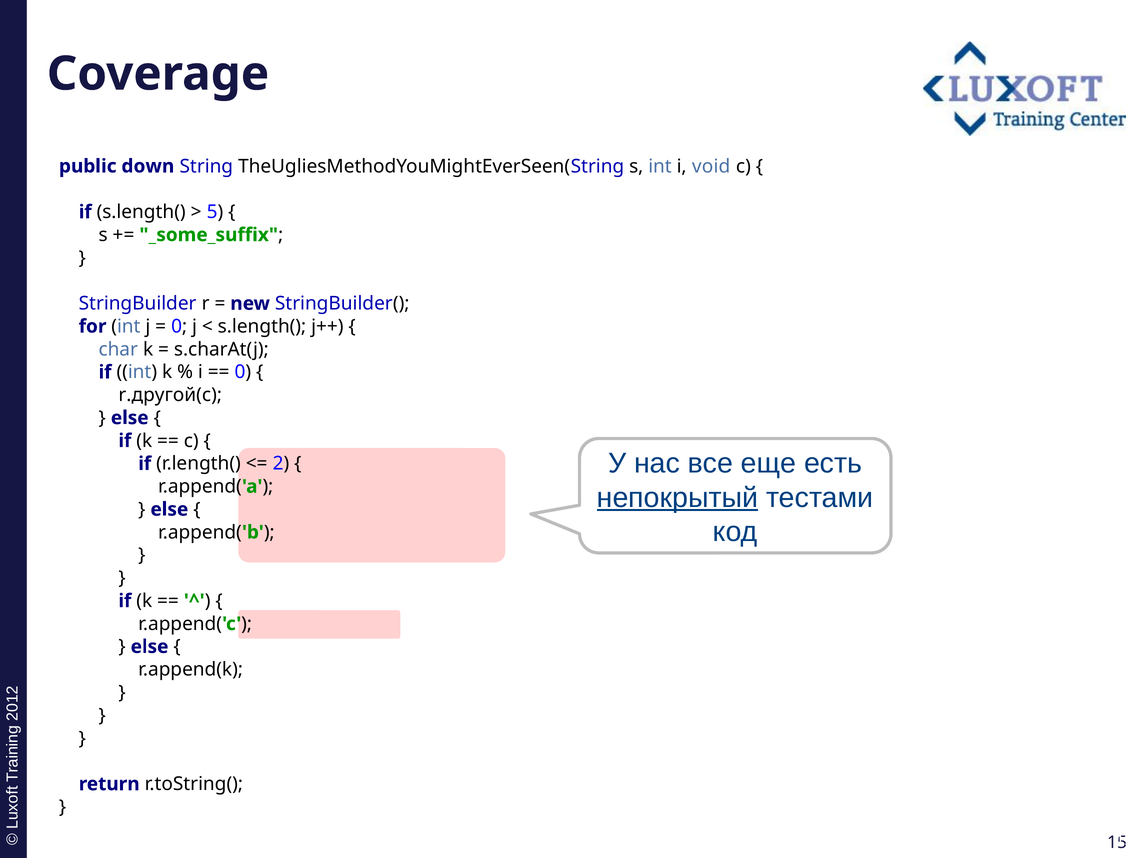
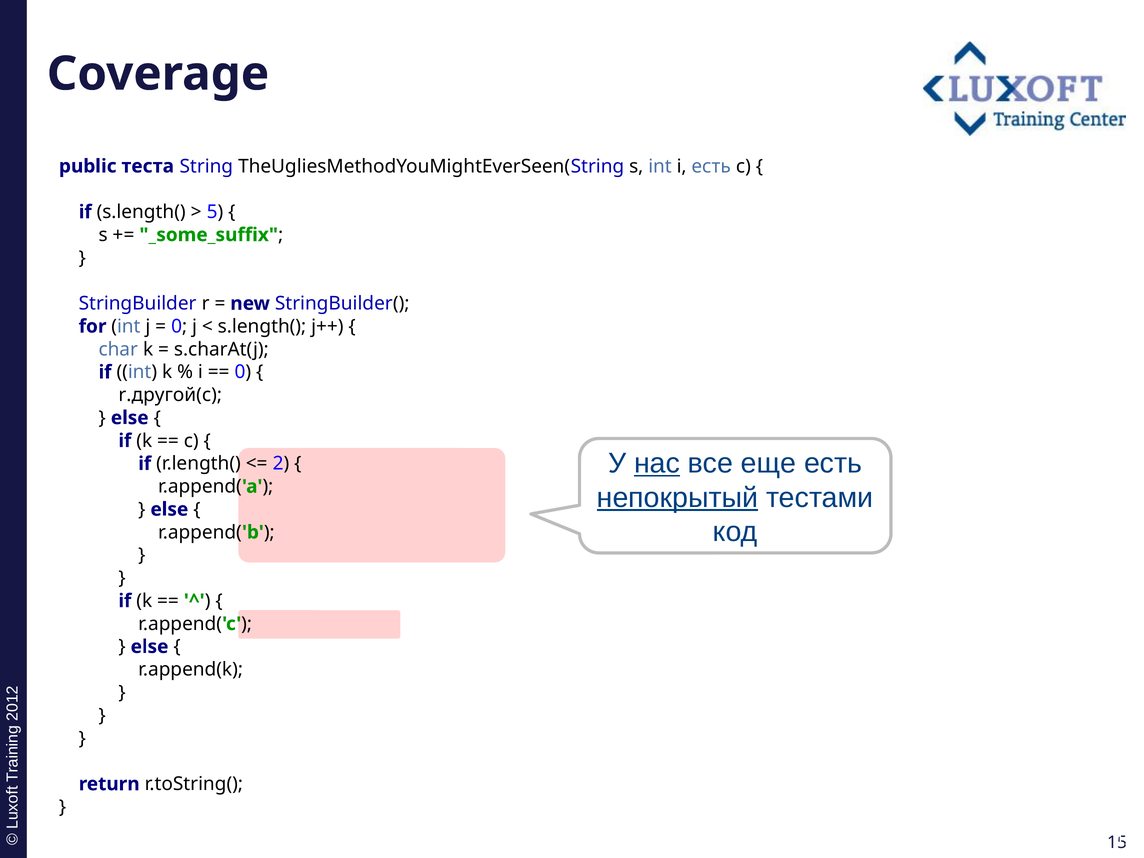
down: down -> теста
i void: void -> есть
нас underline: none -> present
